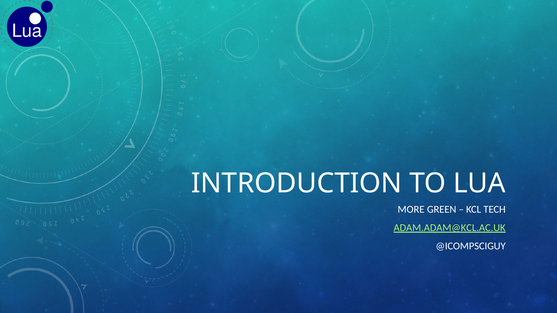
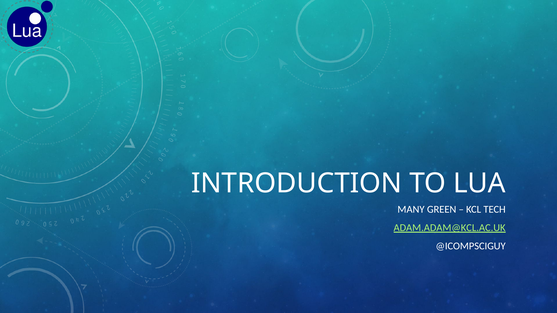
MORE: MORE -> MANY
